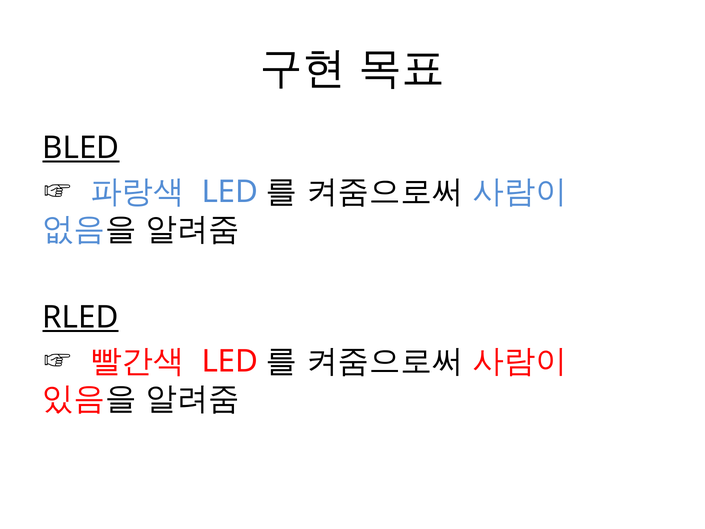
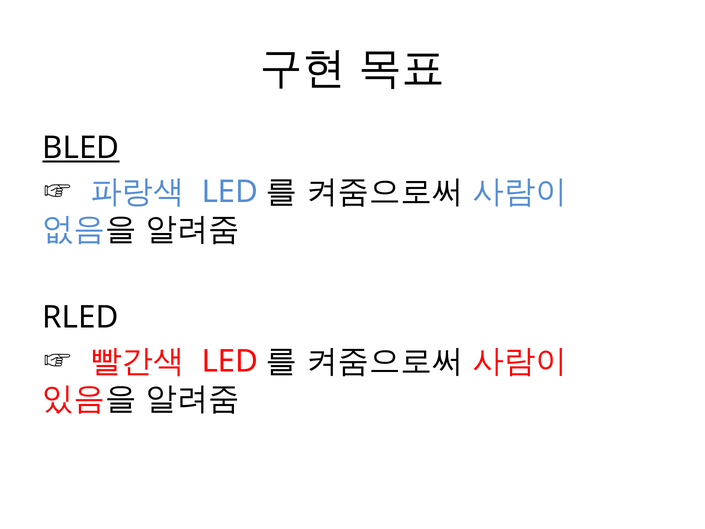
RLED underline: present -> none
